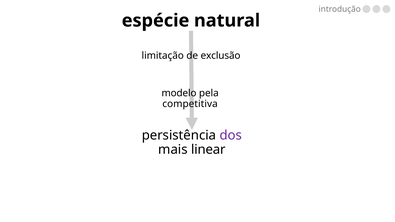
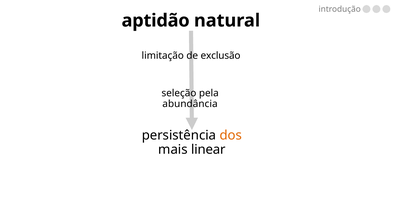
espécie: espécie -> aptidão
modelo: modelo -> seleção
competitiva: competitiva -> abundância
dos colour: purple -> orange
